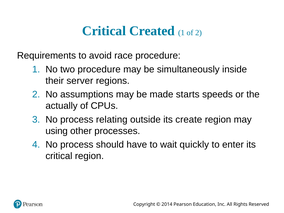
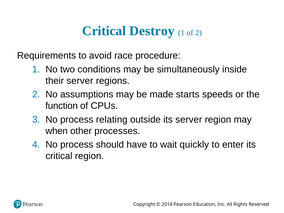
Created: Created -> Destroy
two procedure: procedure -> conditions
actually: actually -> function
its create: create -> server
using: using -> when
